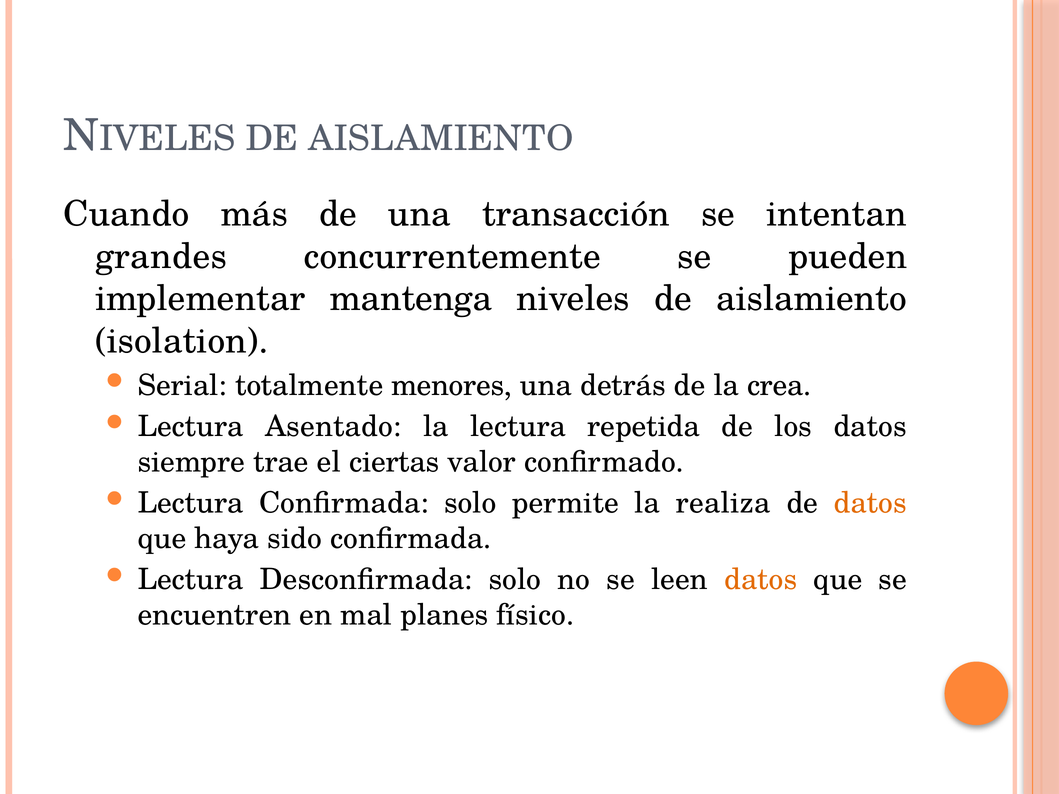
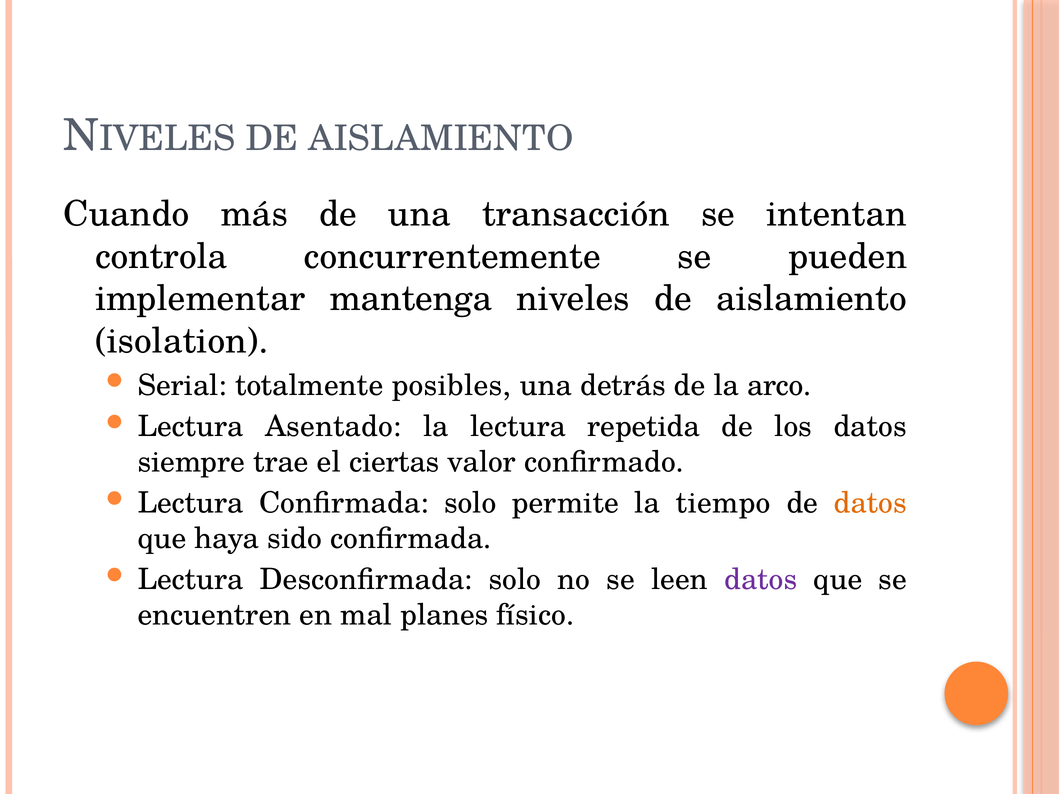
grandes: grandes -> controla
menores: menores -> posibles
crea: crea -> arco
realiza: realiza -> tiempo
datos at (761, 580) colour: orange -> purple
